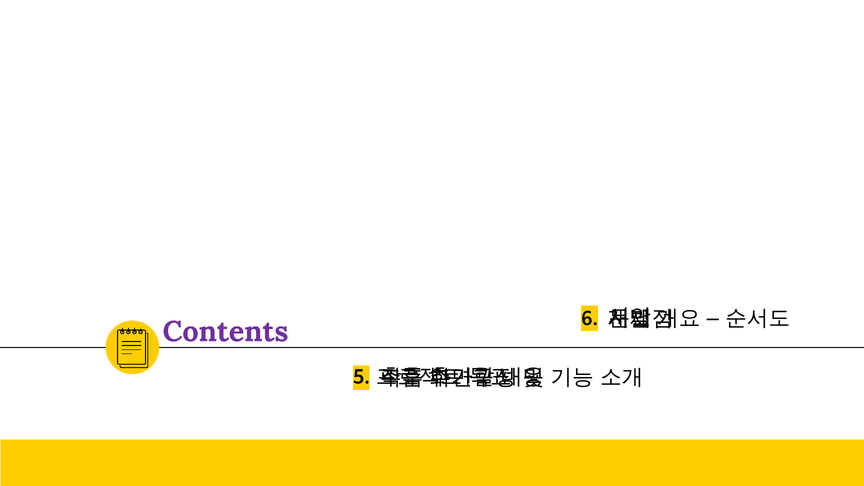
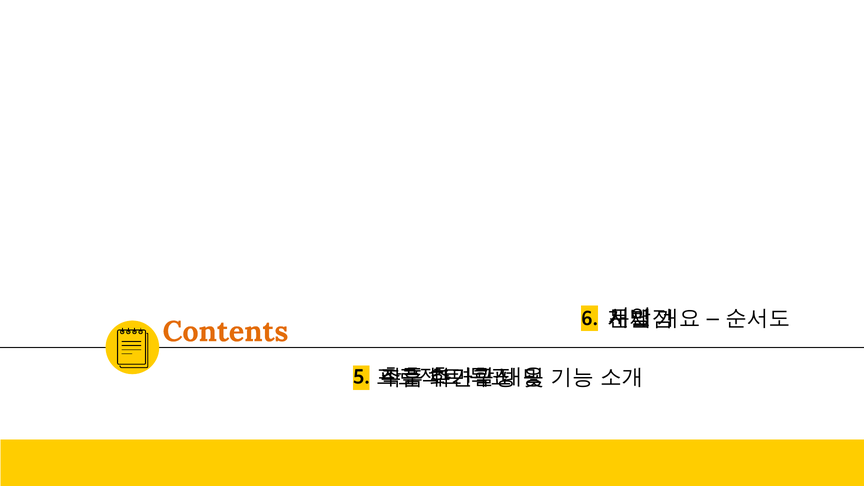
Contents colour: purple -> orange
